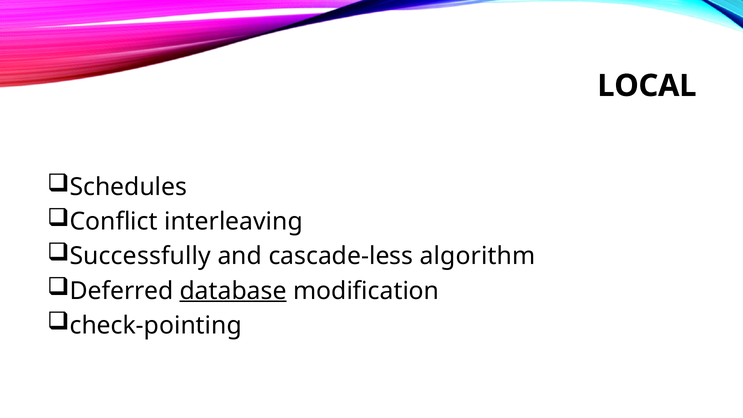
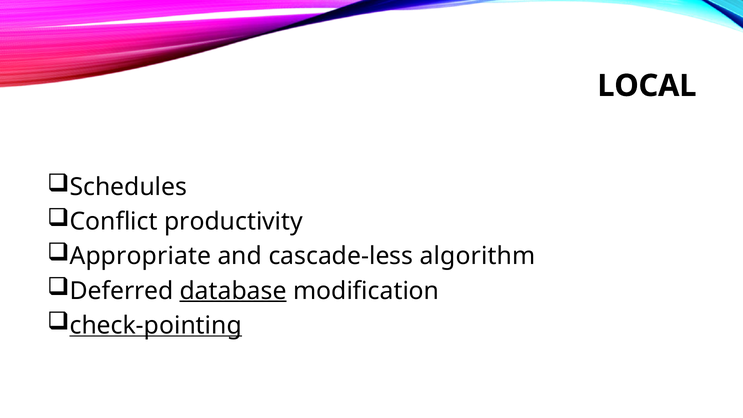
interleaving: interleaving -> productivity
Successfully: Successfully -> Appropriate
check-pointing underline: none -> present
